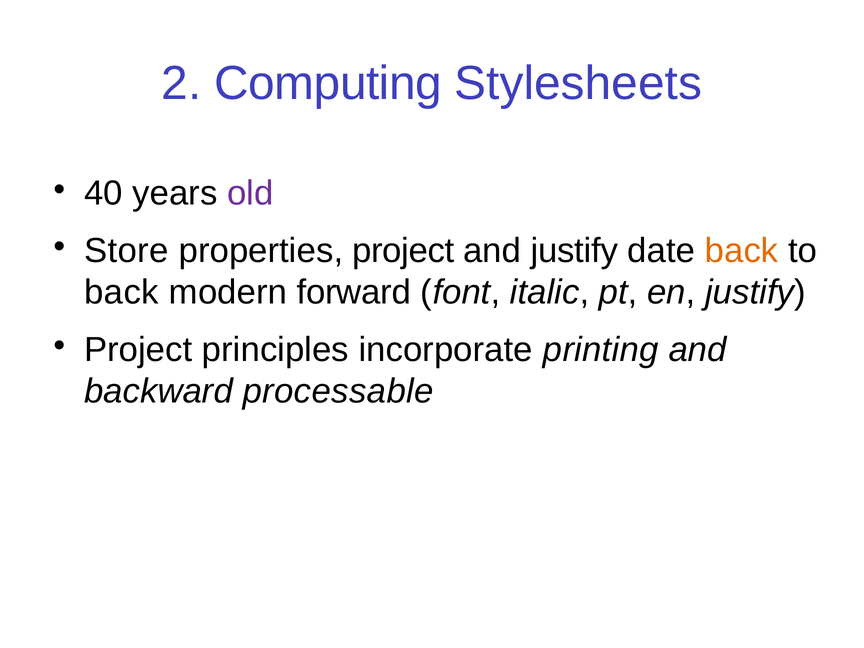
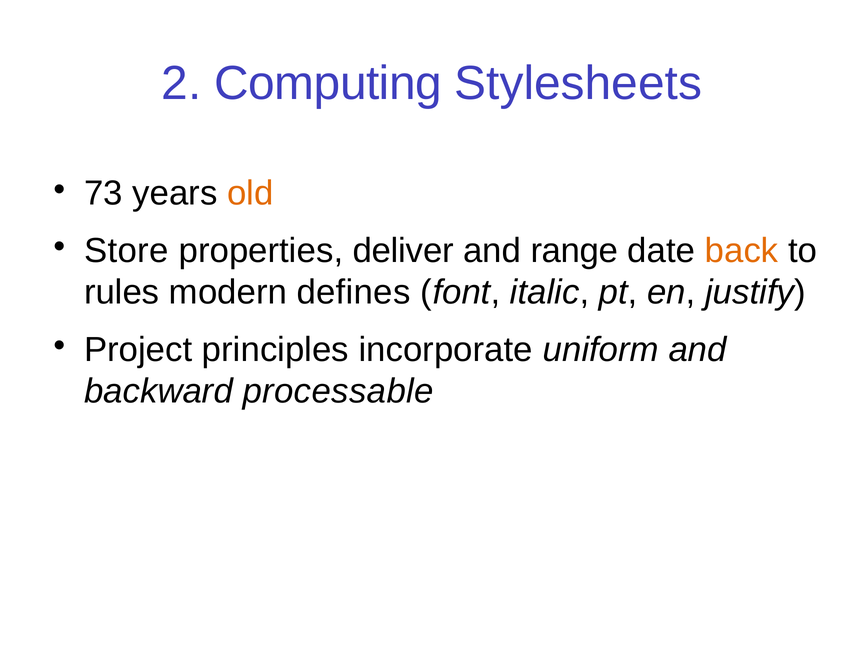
40: 40 -> 73
old colour: purple -> orange
properties project: project -> deliver
and justify: justify -> range
back at (122, 292): back -> rules
forward: forward -> defines
printing: printing -> uniform
